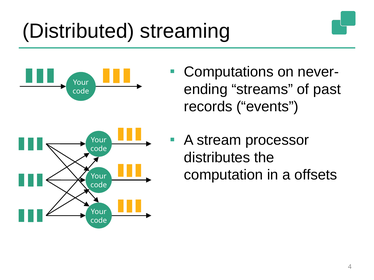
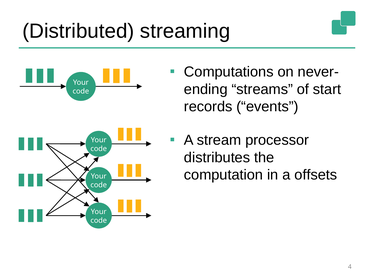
past: past -> start
